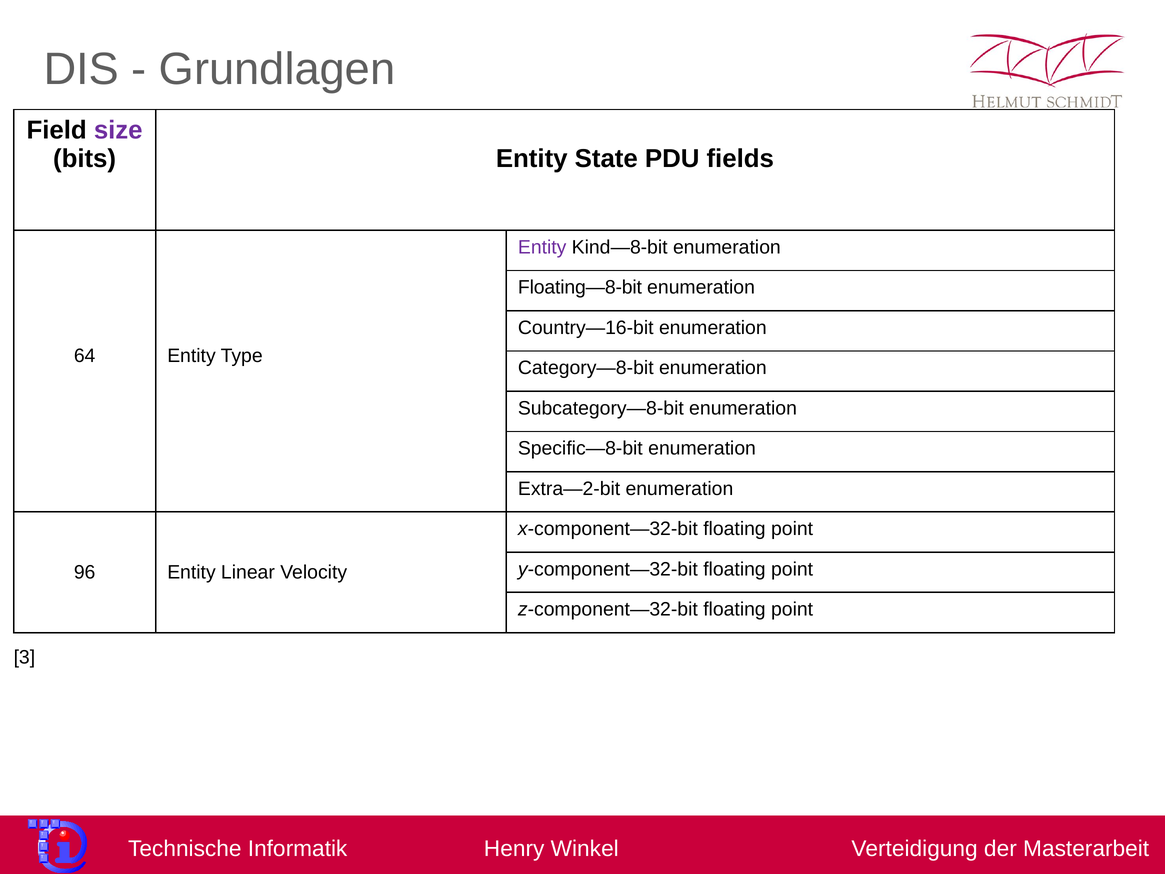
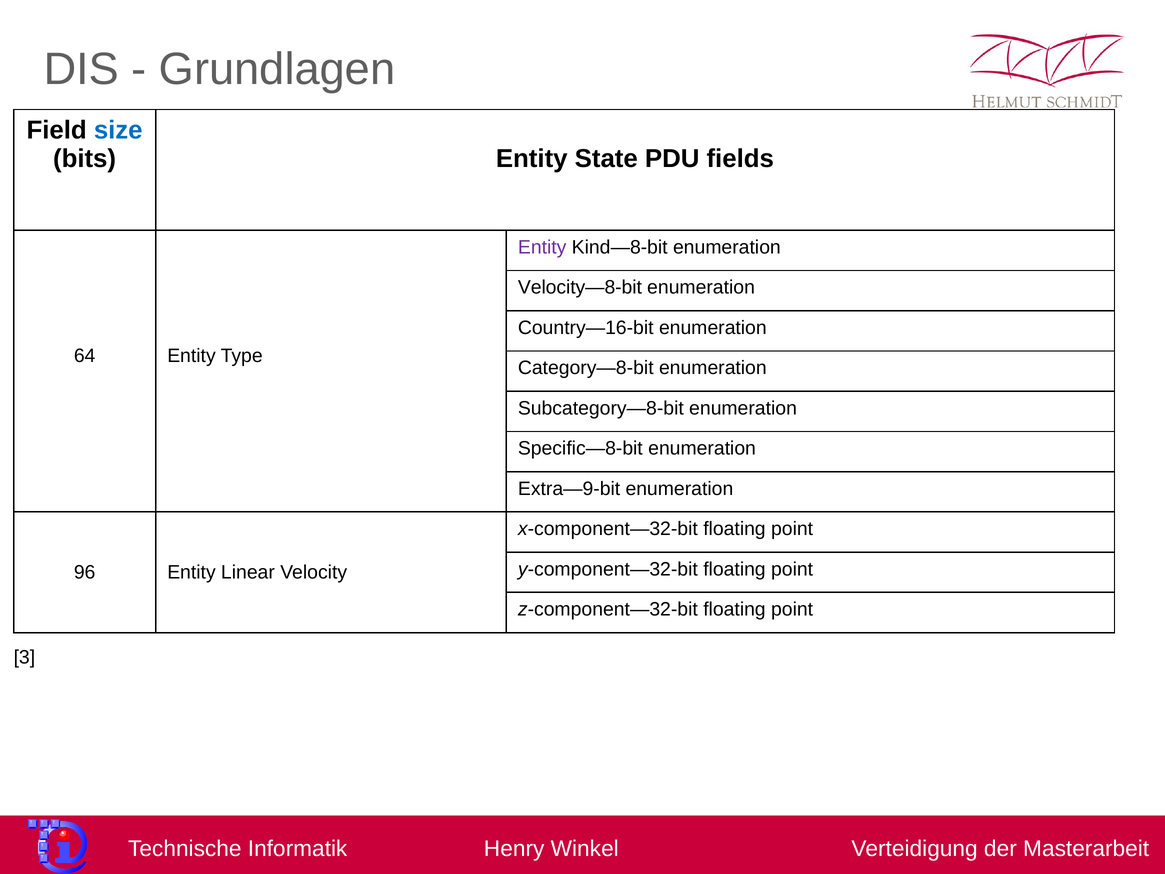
size colour: purple -> blue
Floating—8-bit: Floating—8-bit -> Velocity—8-bit
Extra—2-bit: Extra—2-bit -> Extra—9-bit
